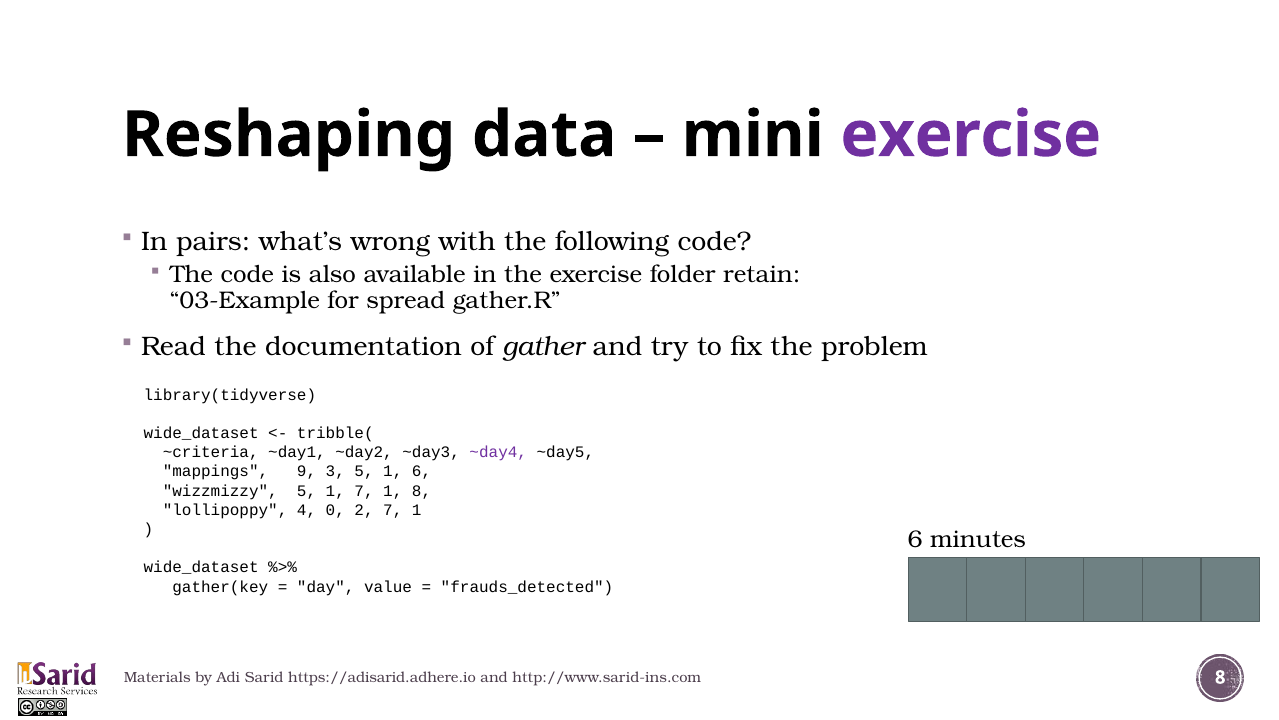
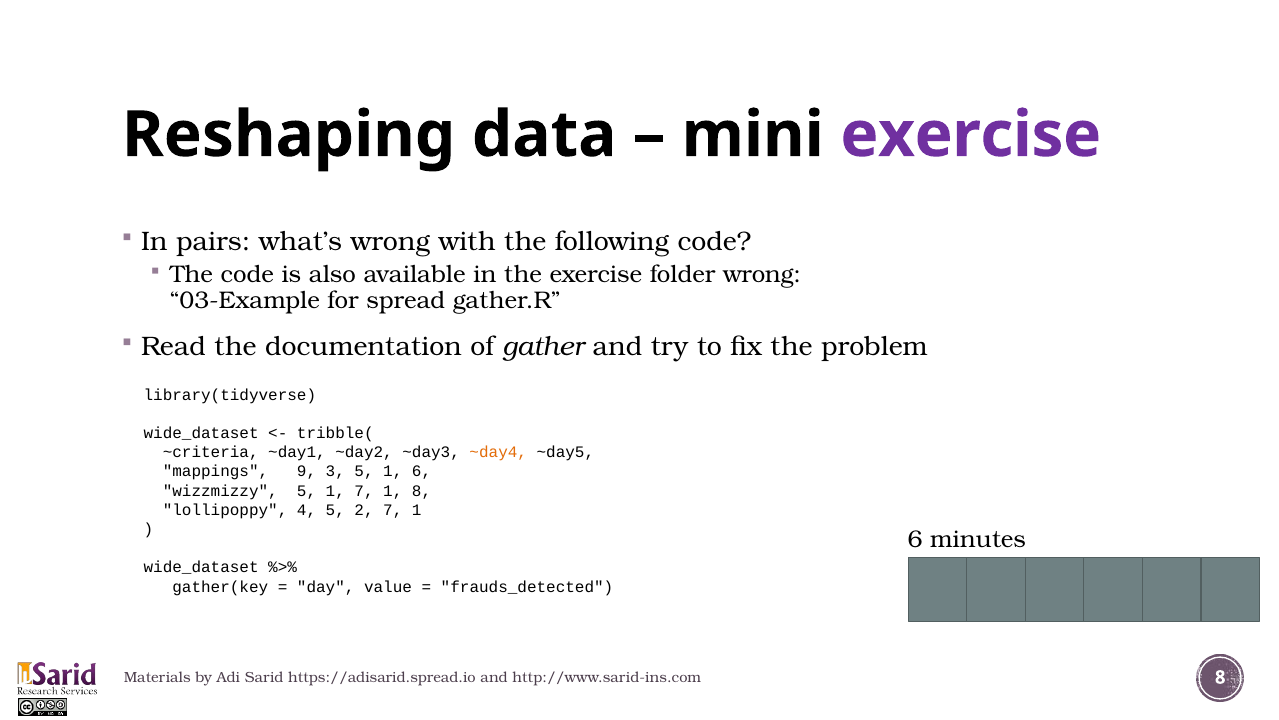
folder retain: retain -> wrong
~day4 colour: purple -> orange
4 0: 0 -> 5
https://adisarid.adhere.io: https://adisarid.adhere.io -> https://adisarid.spread.io
